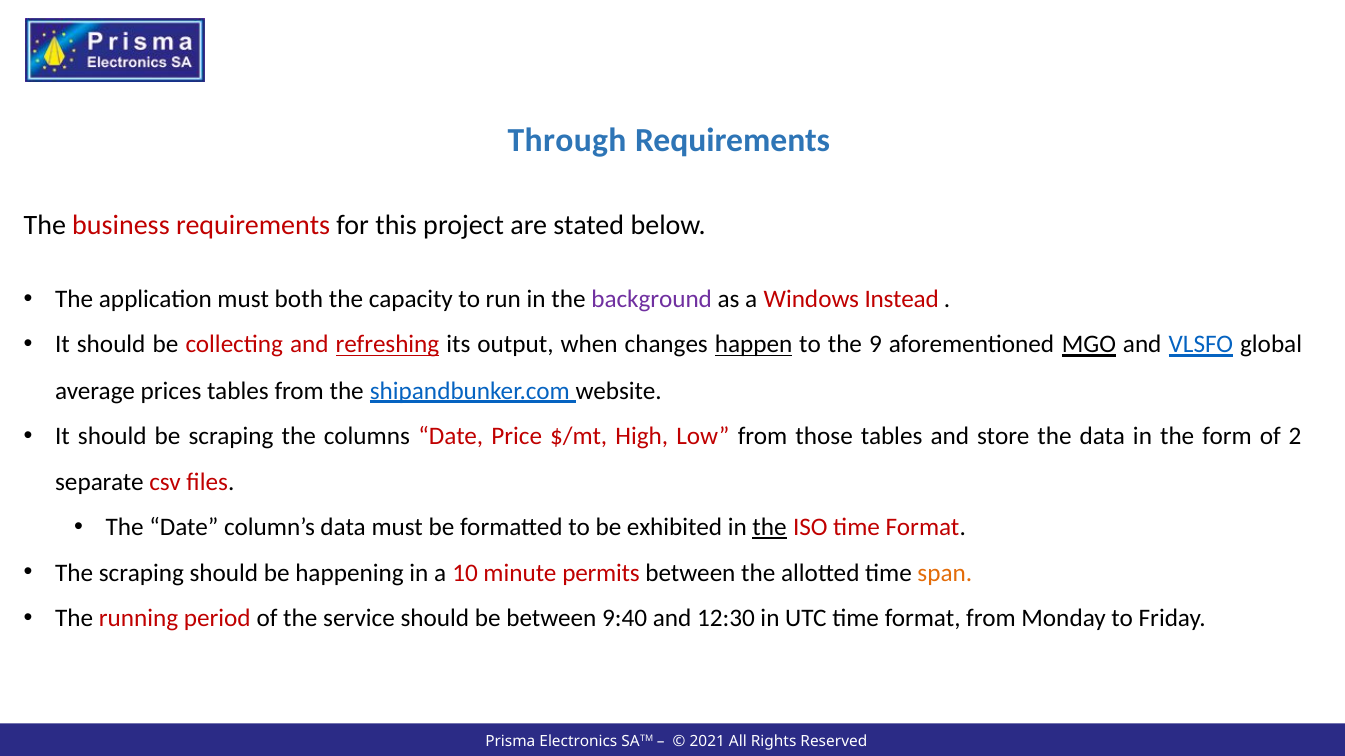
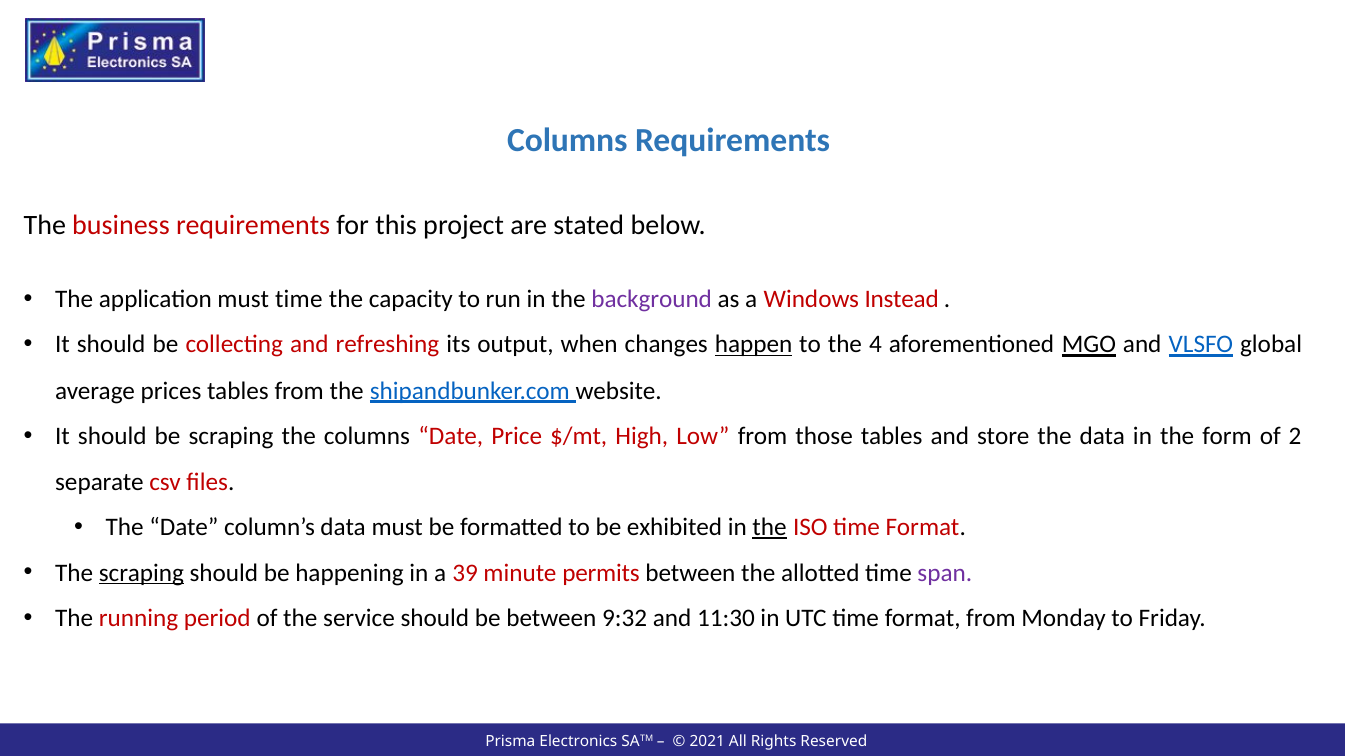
Through at (567, 140): Through -> Columns
must both: both -> time
refreshing underline: present -> none
9: 9 -> 4
scraping at (141, 573) underline: none -> present
10: 10 -> 39
span colour: orange -> purple
9:40: 9:40 -> 9:32
12:30: 12:30 -> 11:30
